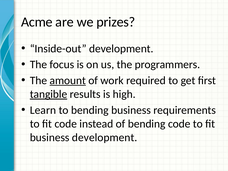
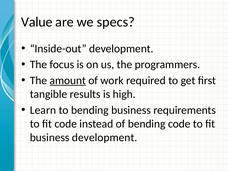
Acme: Acme -> Value
prizes: prizes -> specs
tangible underline: present -> none
